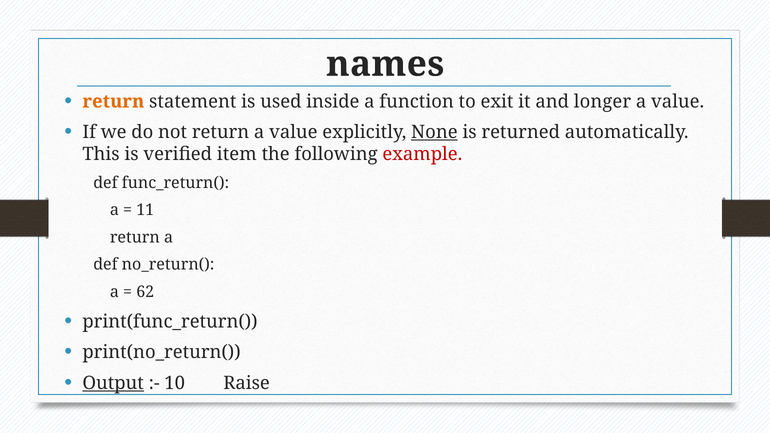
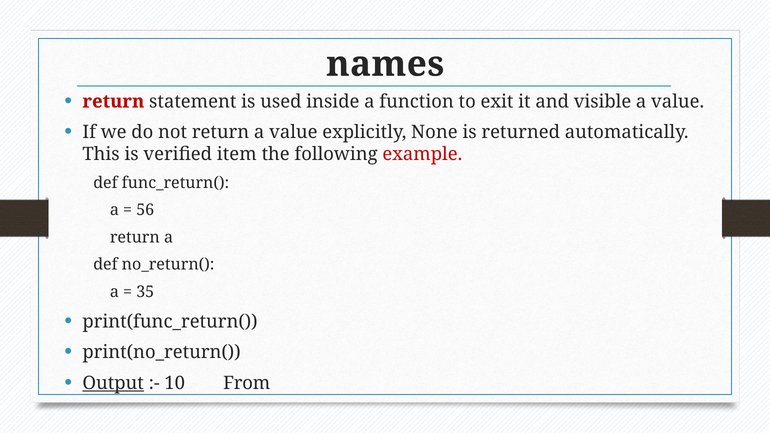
return at (113, 101) colour: orange -> red
longer: longer -> visible
None underline: present -> none
11: 11 -> 56
62: 62 -> 35
Raise: Raise -> From
